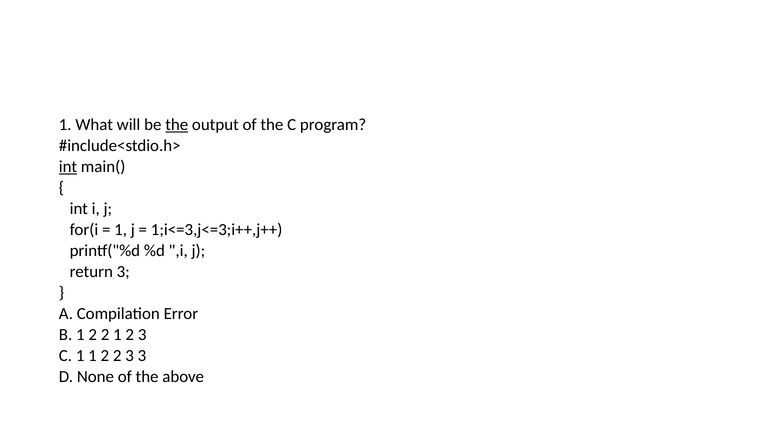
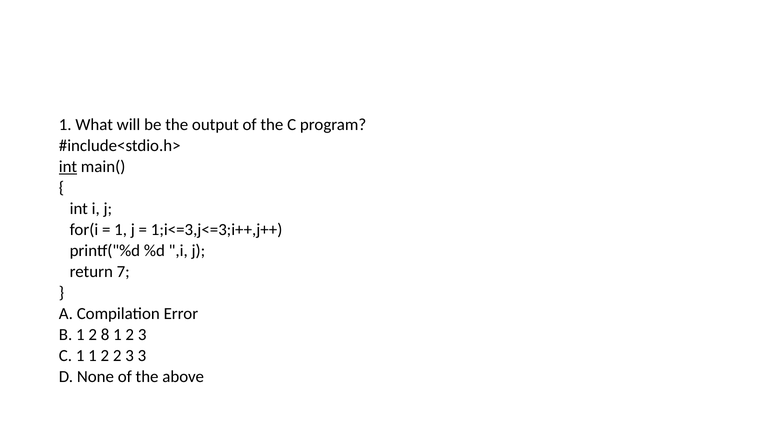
the at (177, 125) underline: present -> none
return 3: 3 -> 7
B 1 2 2: 2 -> 8
